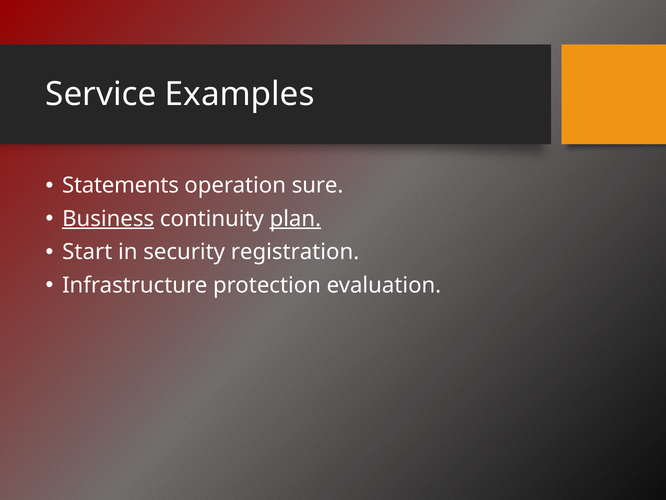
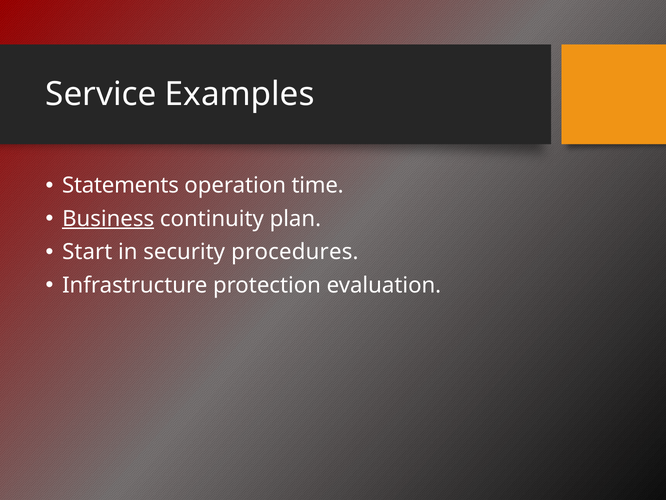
sure: sure -> time
plan underline: present -> none
registration: registration -> procedures
